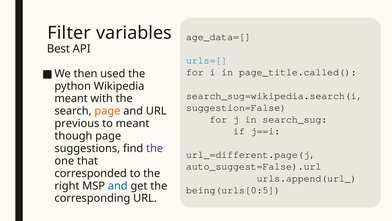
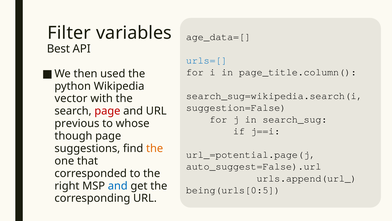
page_title.called(: page_title.called( -> page_title.column(
meant at (71, 98): meant -> vector
page at (107, 111) colour: orange -> red
to meant: meant -> whose
the at (155, 148) colour: purple -> orange
url_=different.page(j: url_=different.page(j -> url_=potential.page(j
